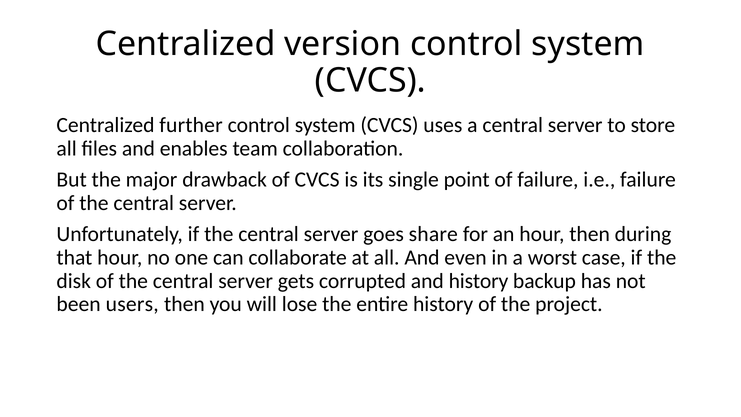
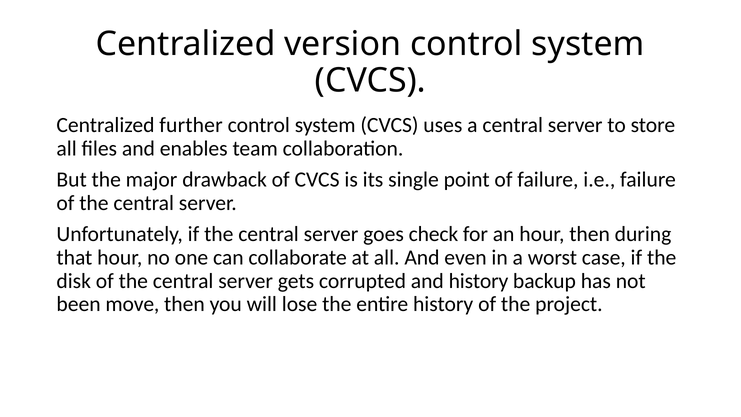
share: share -> check
users: users -> move
